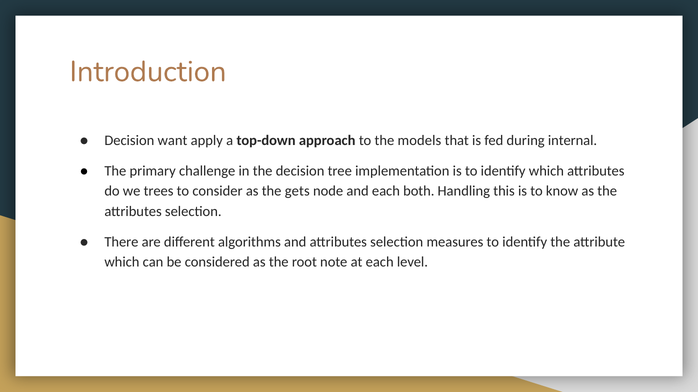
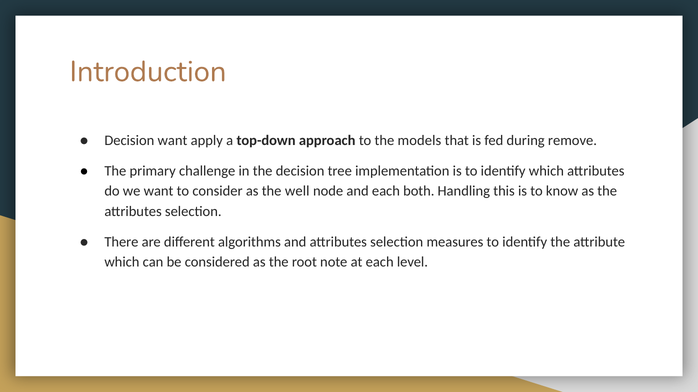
internal: internal -> remove
we trees: trees -> want
gets: gets -> well
